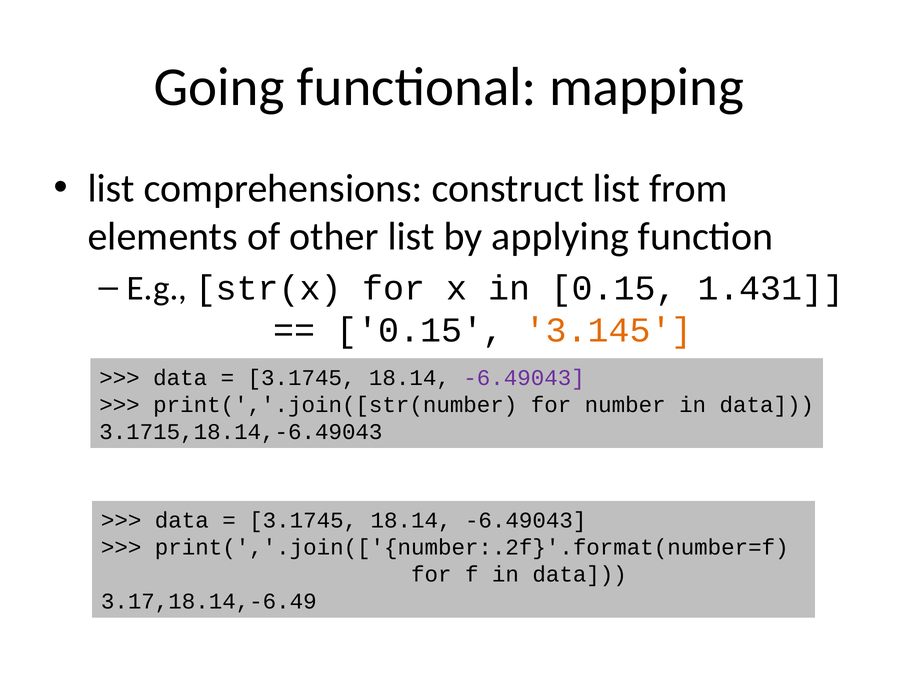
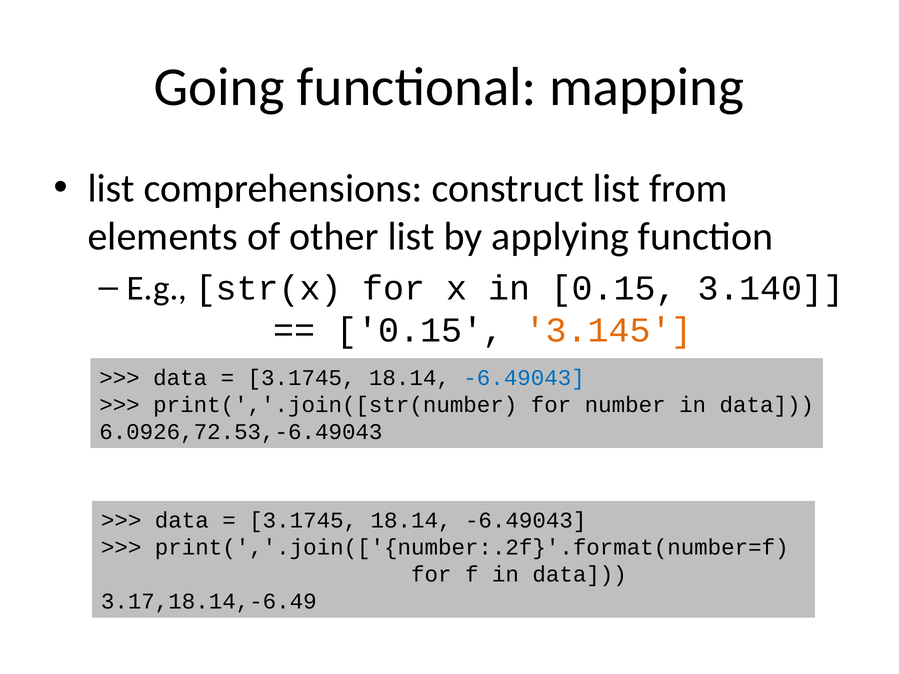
1.431: 1.431 -> 3.140
-6.49043 at (524, 378) colour: purple -> blue
3.1715,18.14,-6.49043: 3.1715,18.14,-6.49043 -> 6.0926,72.53,-6.49043
